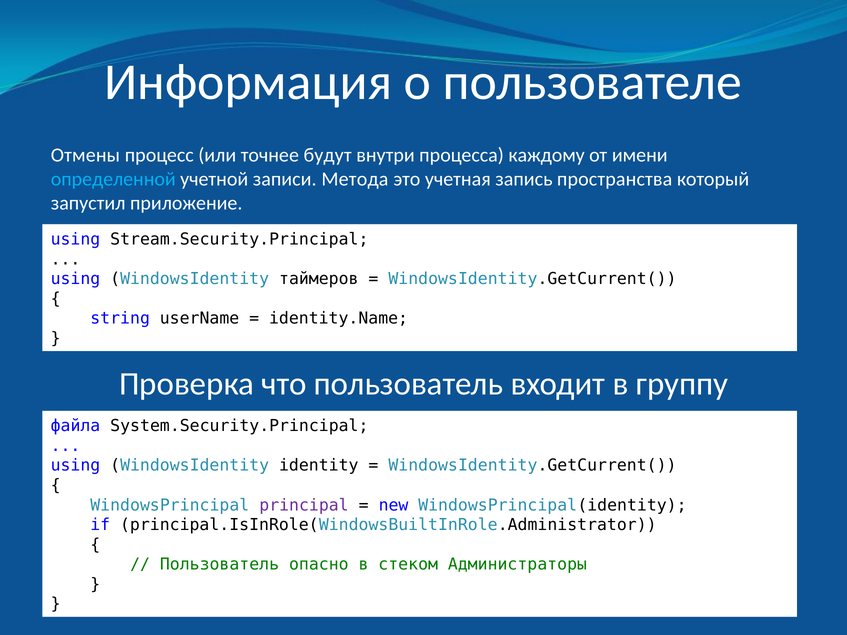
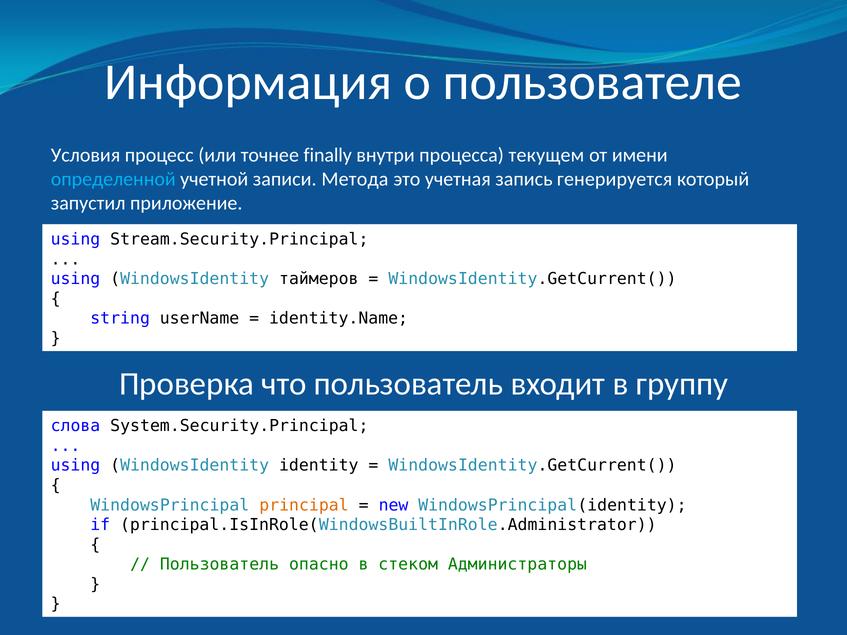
Отмены: Отмены -> Условия
будут: будут -> finally
каждому: каждому -> текущем
пространства: пространства -> генерируется
файла: файла -> слова
principal colour: purple -> orange
